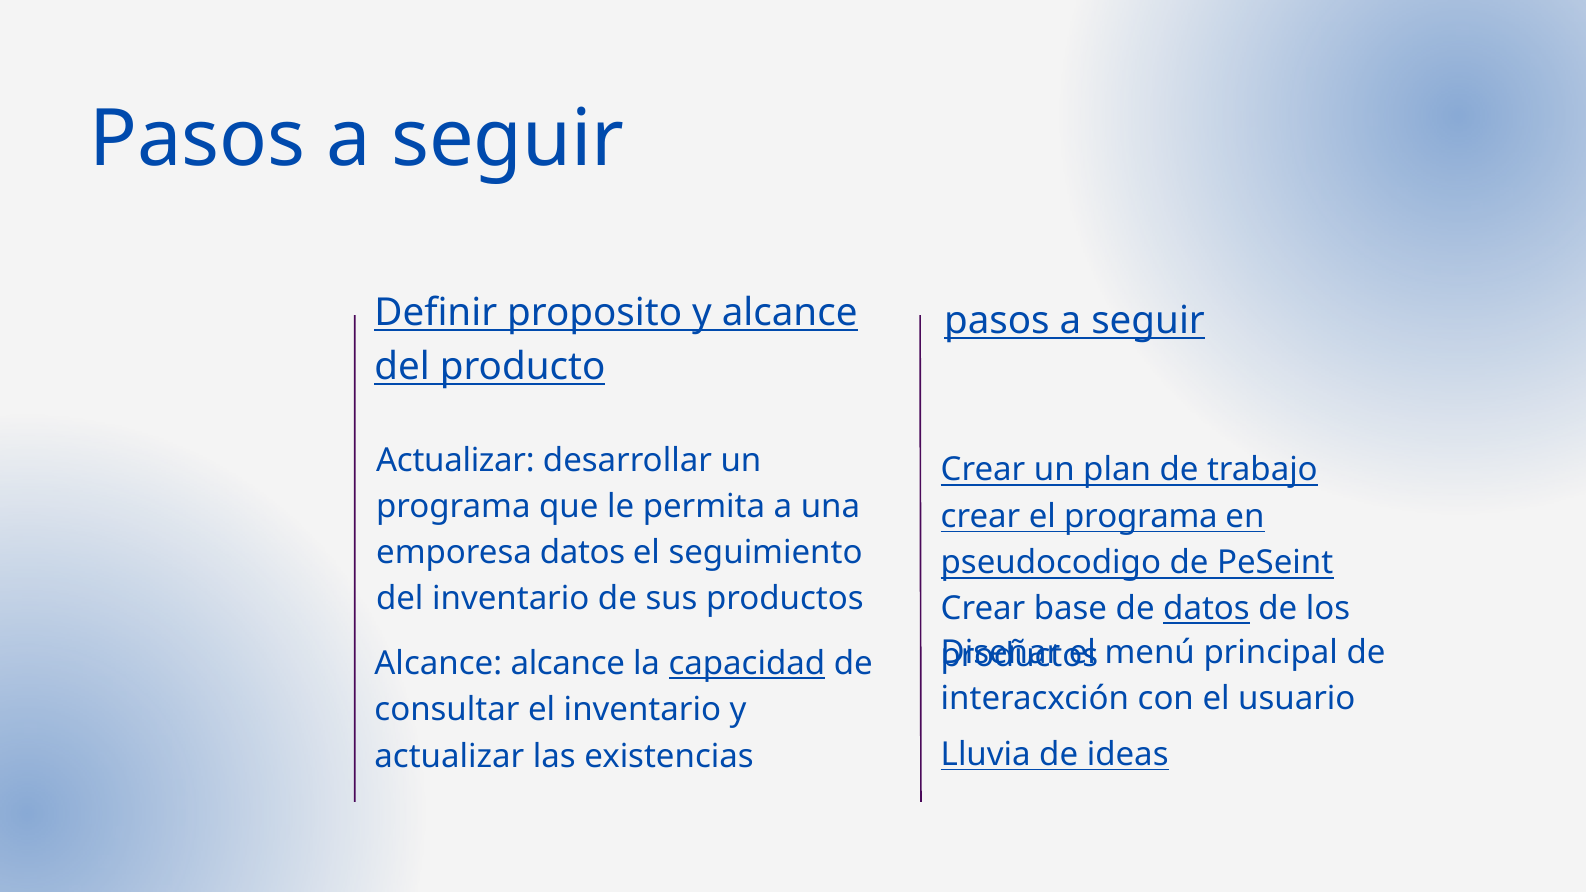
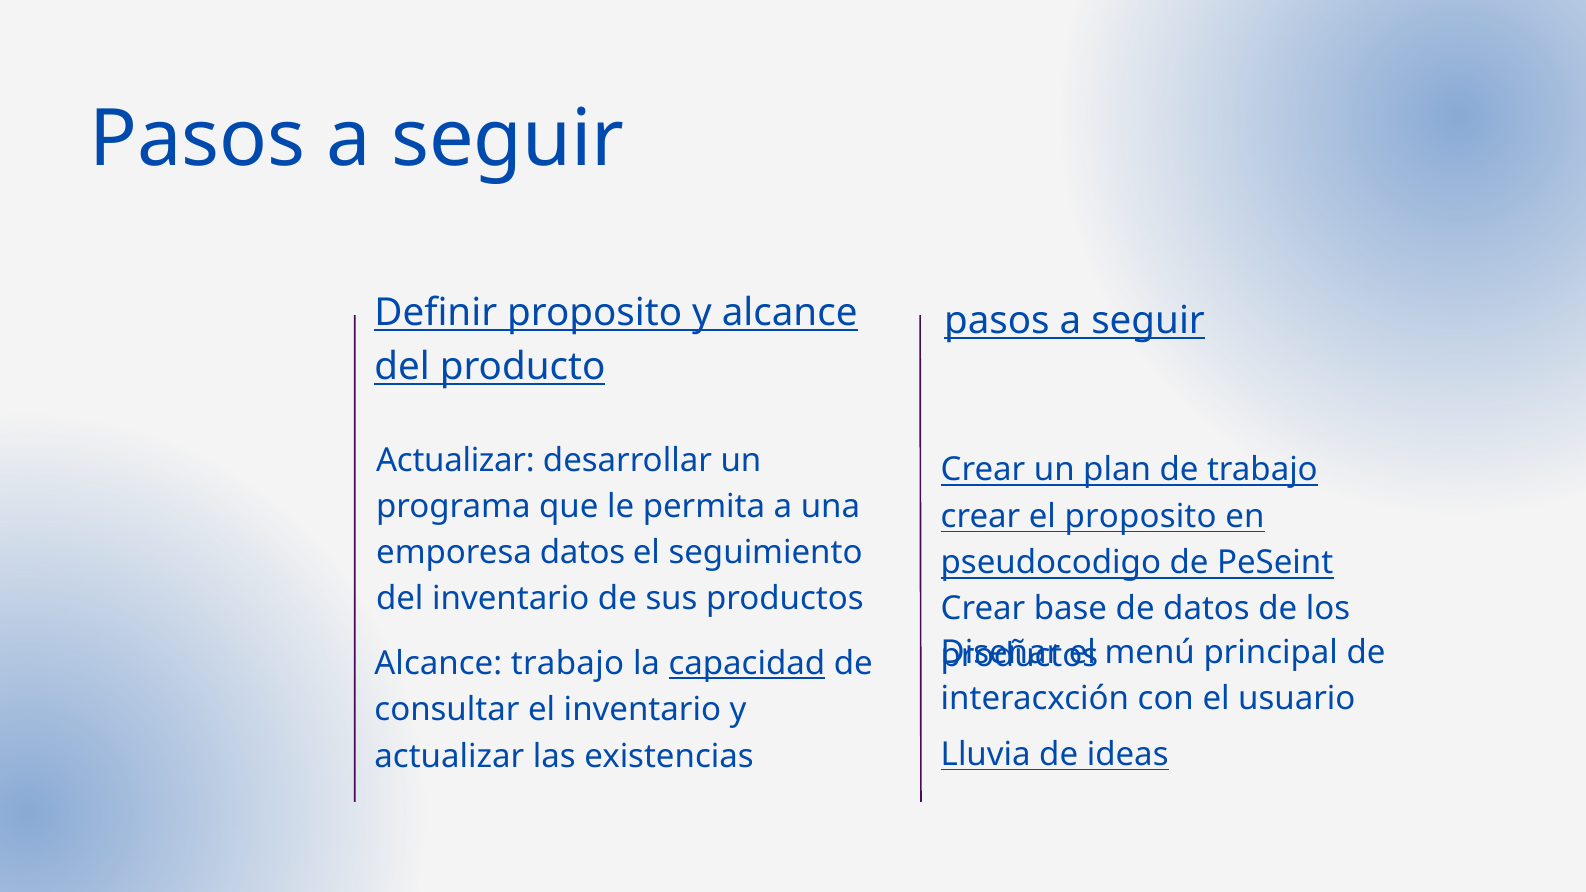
el programa: programa -> proposito
datos at (1206, 609) underline: present -> none
Alcance alcance: alcance -> trabajo
